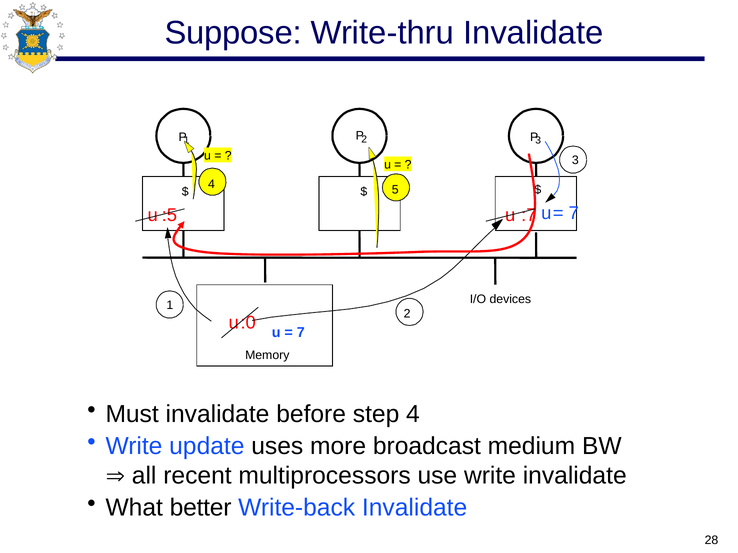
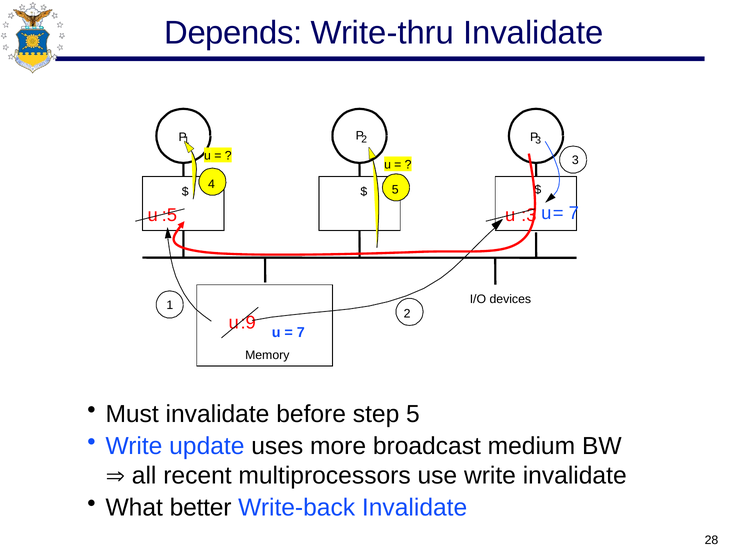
Suppose: Suppose -> Depends
:7: :7 -> :3
:0: :0 -> :9
step 4: 4 -> 5
